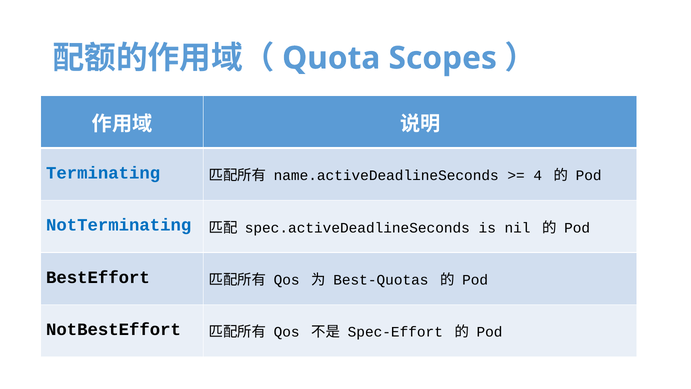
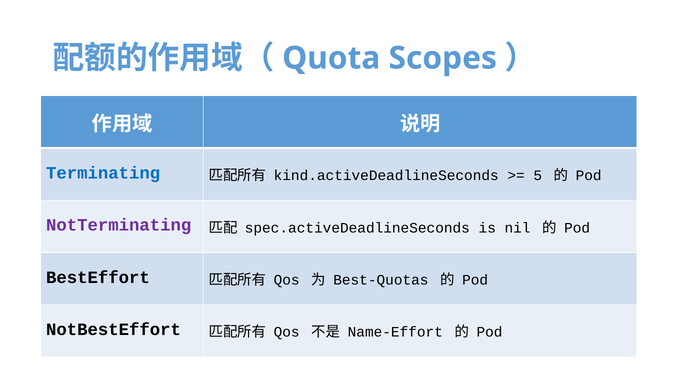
name.activeDeadlineSeconds: name.activeDeadlineSeconds -> kind.activeDeadlineSeconds
4: 4 -> 5
NotTerminating colour: blue -> purple
Spec-Effort: Spec-Effort -> Name-Effort
